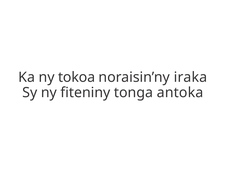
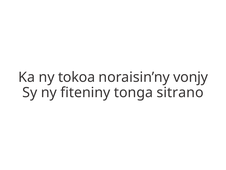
iraka: iraka -> vonjy
antoka: antoka -> sitrano
